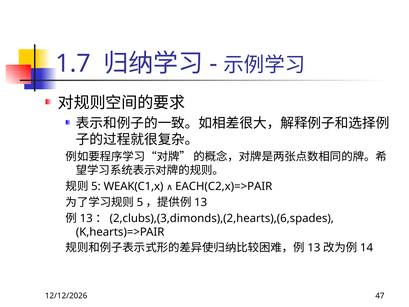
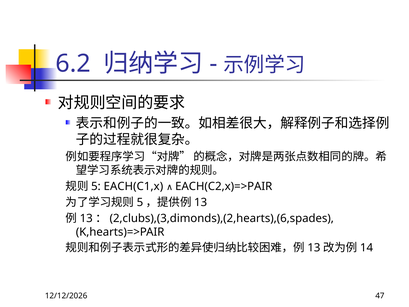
1.7: 1.7 -> 6.2
WEAK(C1,x: WEAK(C1,x -> EACH(C1,x
